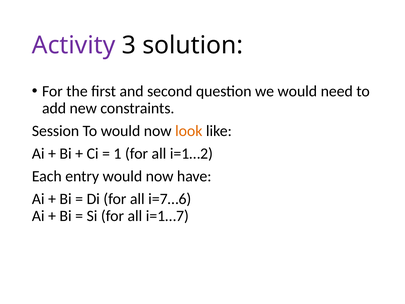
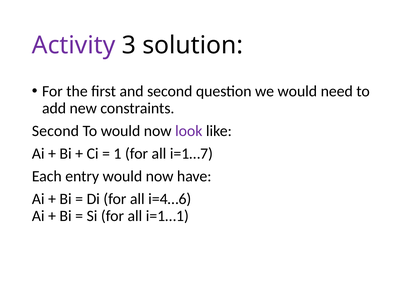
Session at (56, 131): Session -> Second
look colour: orange -> purple
i=1…2: i=1…2 -> i=1…7
i=7…6: i=7…6 -> i=4…6
i=1…7: i=1…7 -> i=1…1
